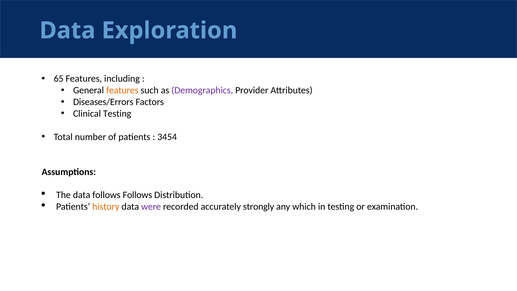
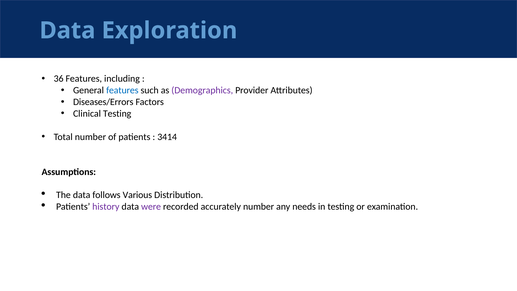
65: 65 -> 36
features at (122, 90) colour: orange -> blue
3454: 3454 -> 3414
follows Follows: Follows -> Various
history colour: orange -> purple
accurately strongly: strongly -> number
which: which -> needs
